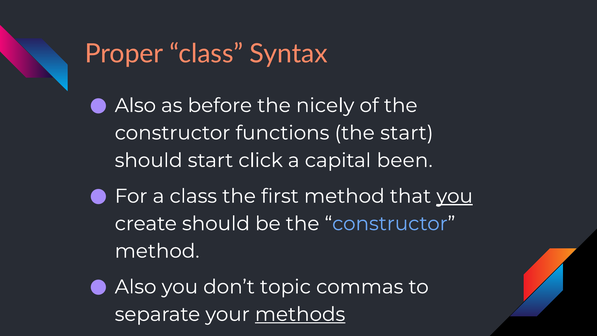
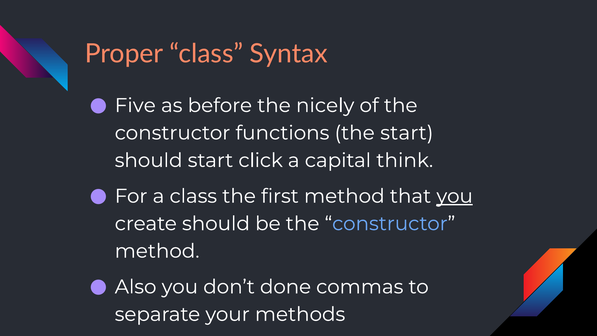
Also at (135, 105): Also -> Five
been: been -> think
topic: topic -> done
methods underline: present -> none
